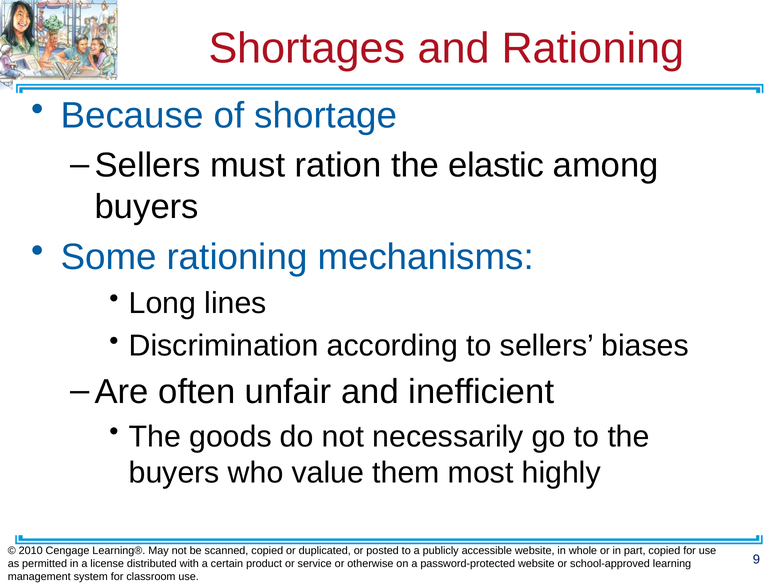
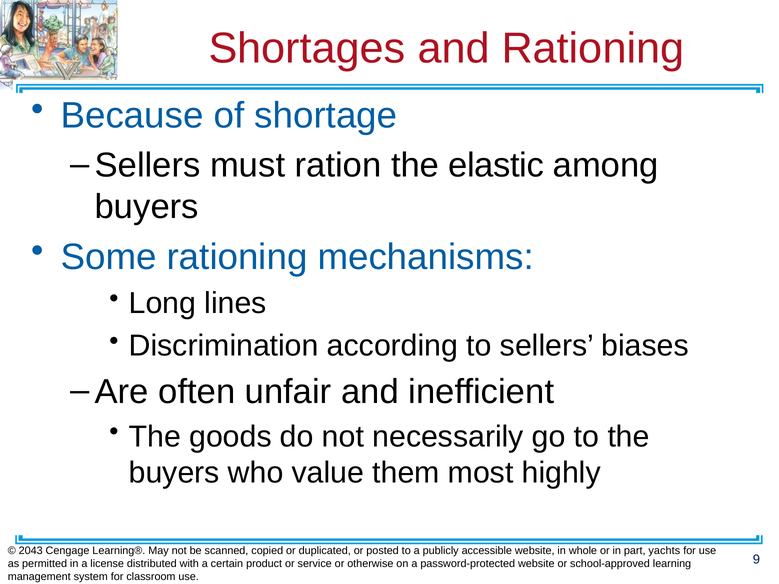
2010: 2010 -> 2043
part copied: copied -> yachts
